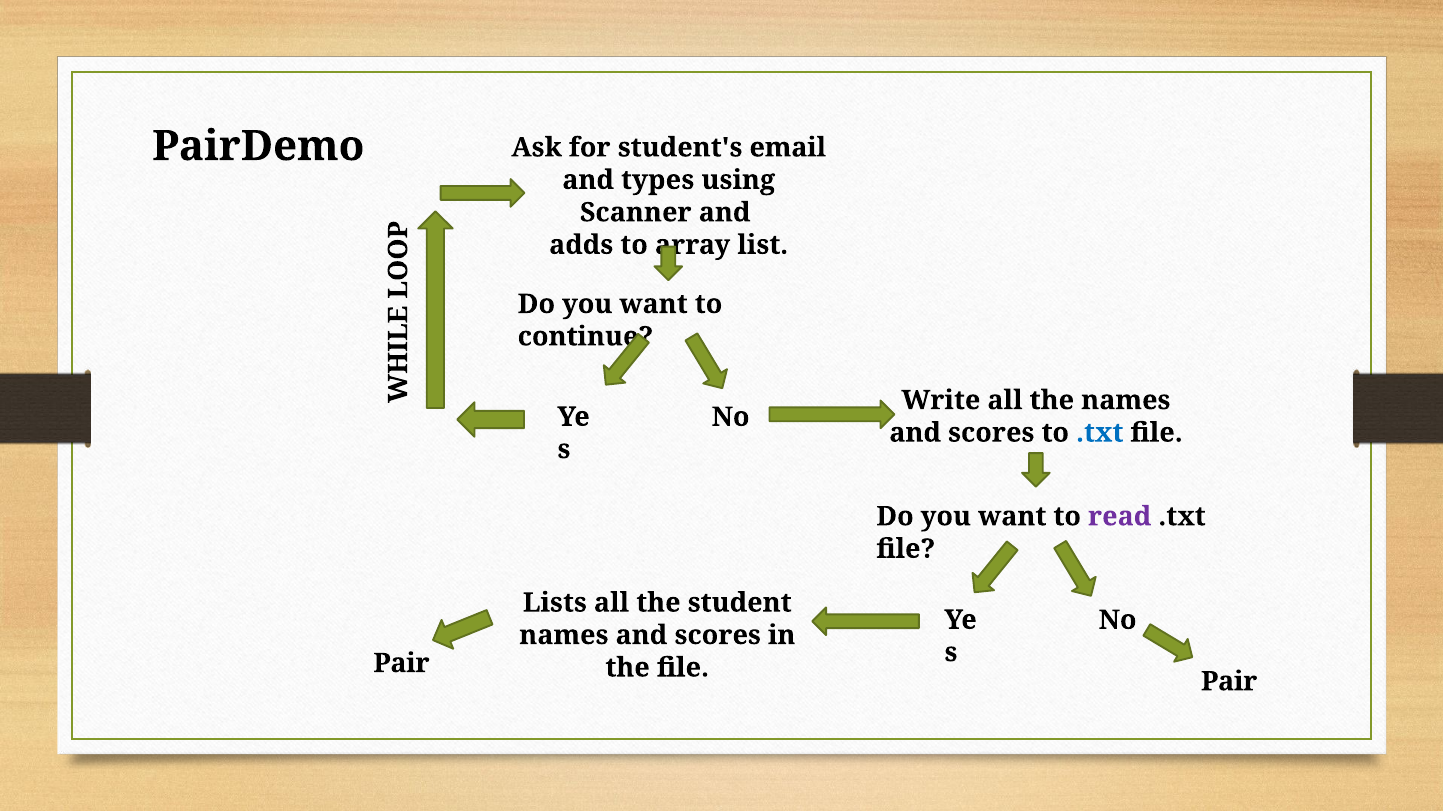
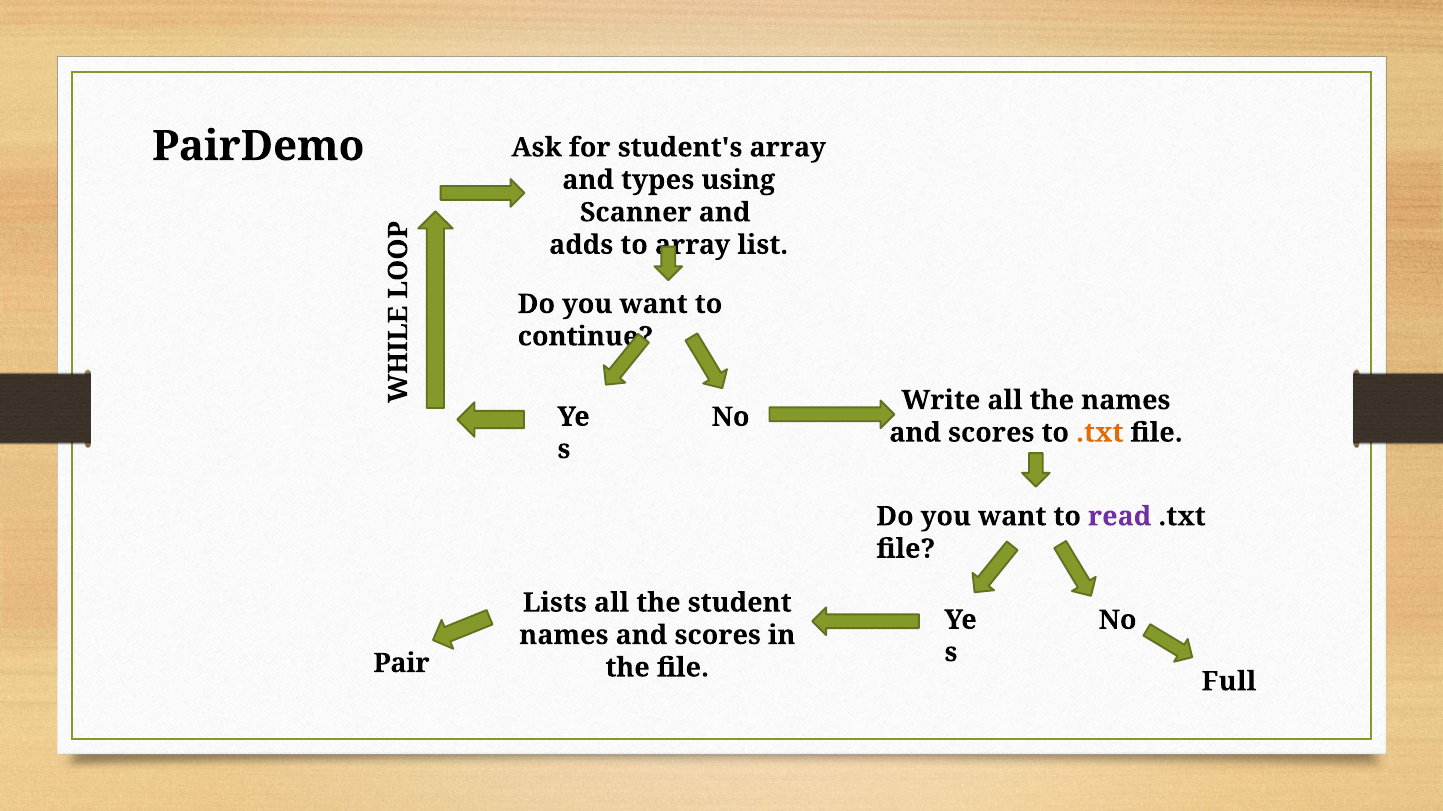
student's email: email -> array
.txt at (1100, 433) colour: blue -> orange
Pair at (1229, 682): Pair -> Full
